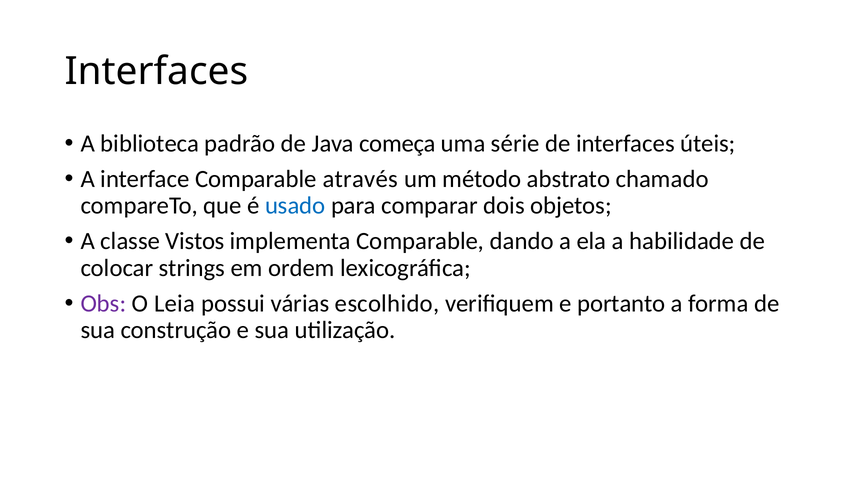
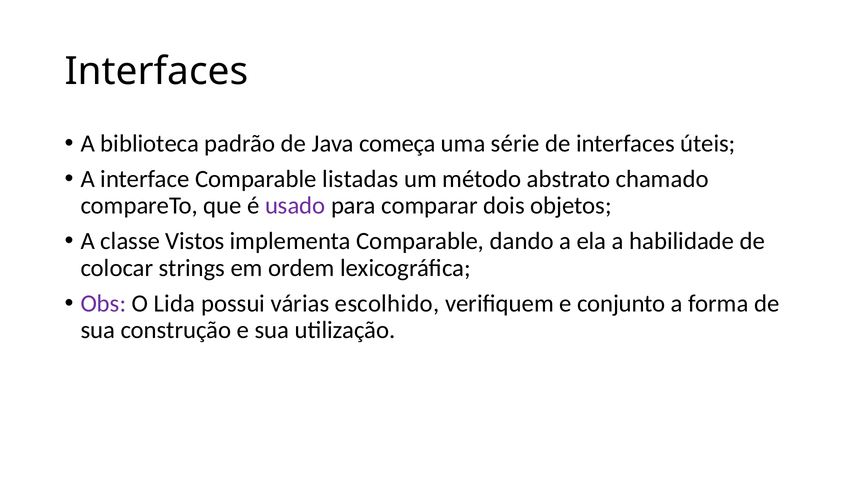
através: através -> listadas
usado colour: blue -> purple
Leia: Leia -> Lida
portanto: portanto -> conjunto
